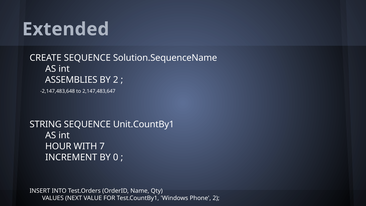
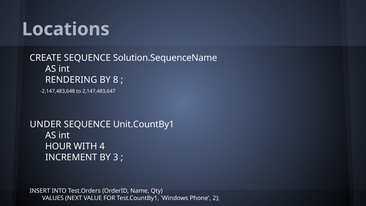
Extended: Extended -> Locations
ASSEMBLIES: ASSEMBLIES -> RENDERING
BY 2: 2 -> 8
STRING: STRING -> UNDER
7: 7 -> 4
0: 0 -> 3
